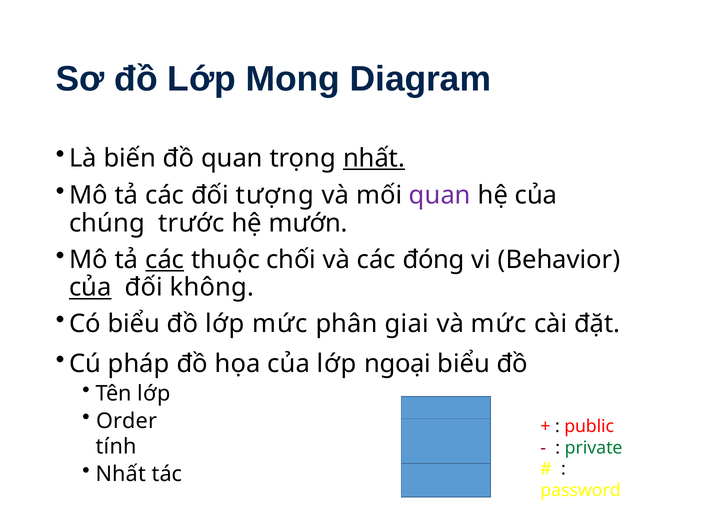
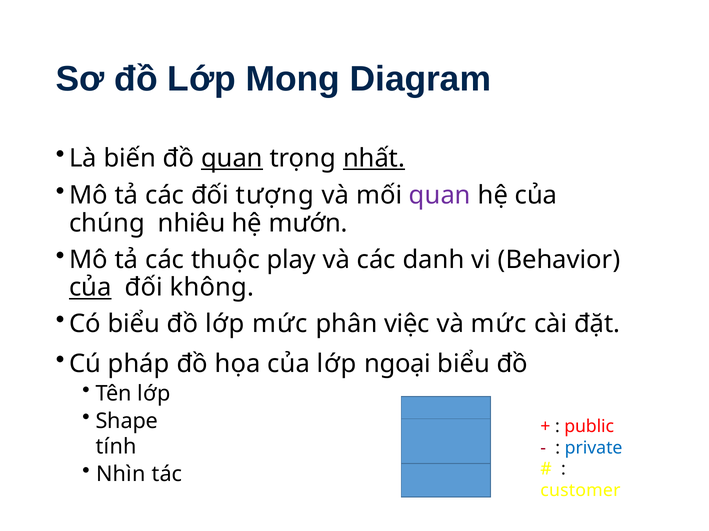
quan at (232, 159) underline: none -> present
trước: trước -> nhiêu
các at (165, 260) underline: present -> none
chối: chối -> play
đóng: đóng -> danh
giai: giai -> việc
Order: Order -> Shape
private colour: green -> blue
Nhất at (121, 475): Nhất -> Nhìn
password: password -> customer
